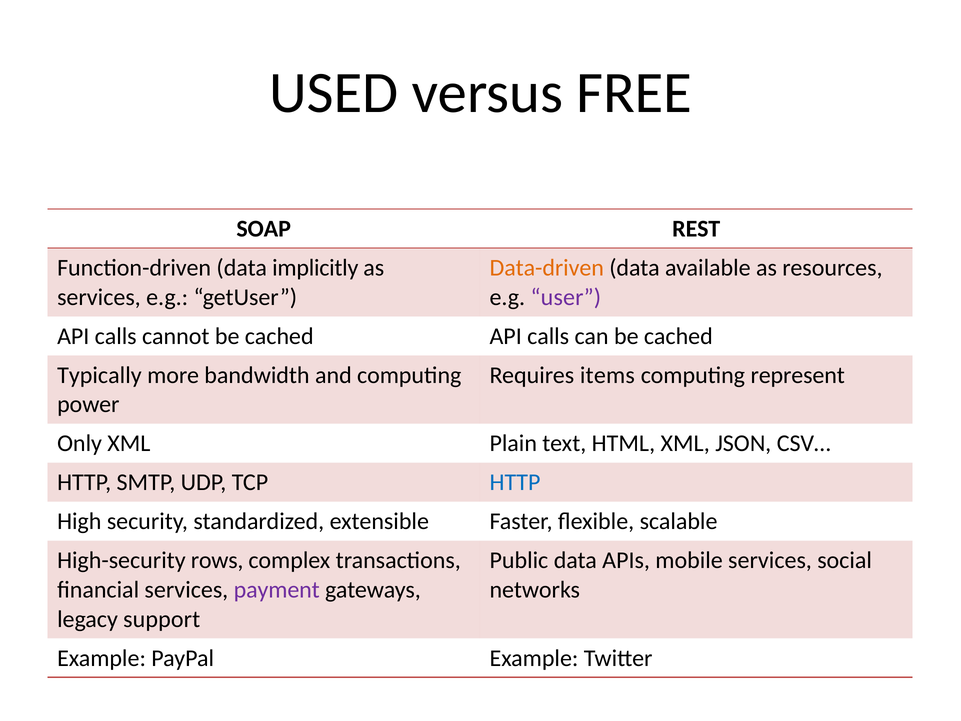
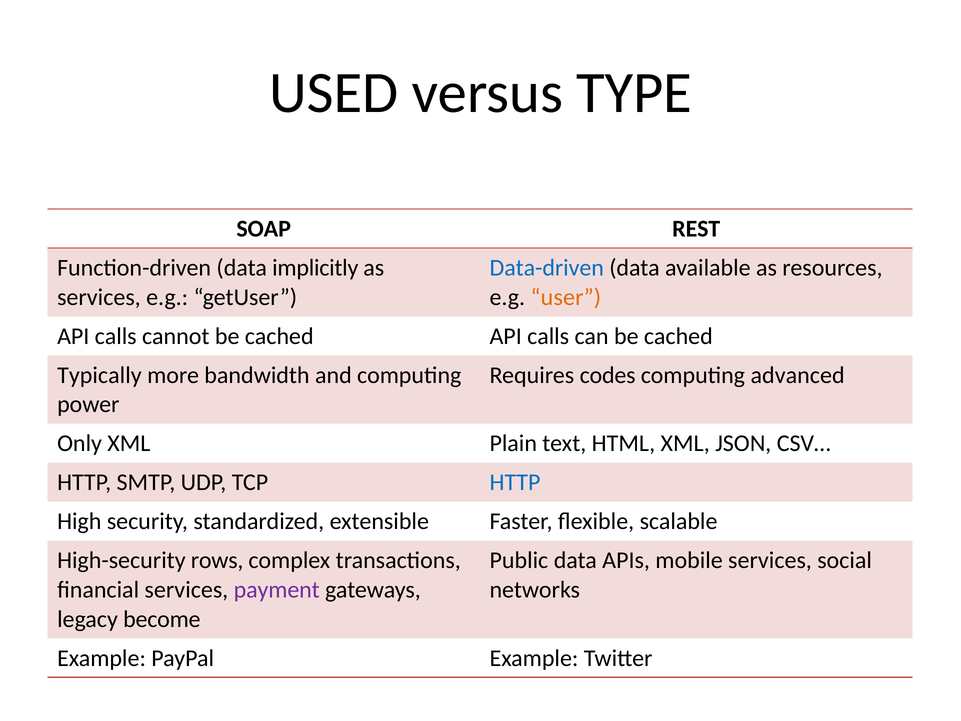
FREE: FREE -> TYPE
Data-driven colour: orange -> blue
user colour: purple -> orange
items: items -> codes
represent: represent -> advanced
support: support -> become
